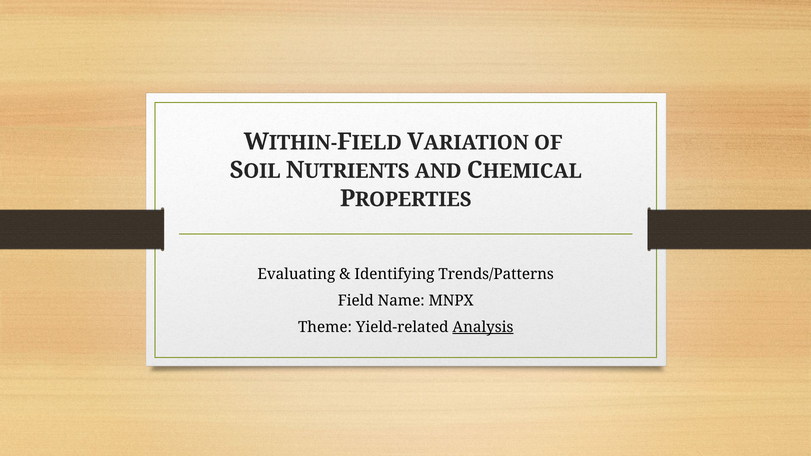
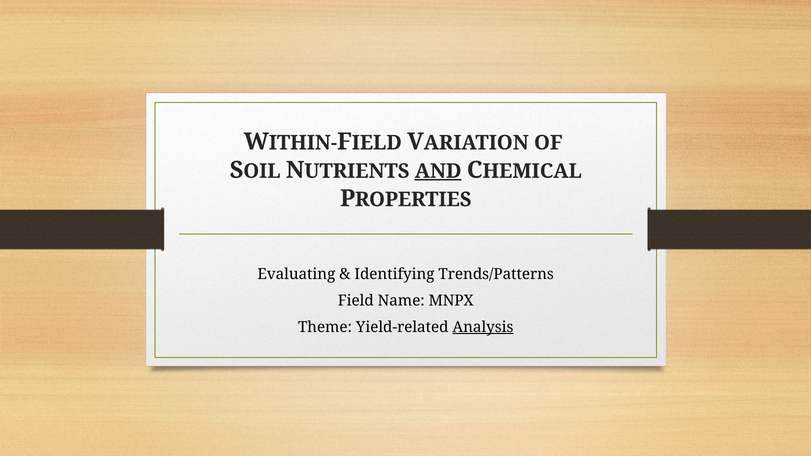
AND underline: none -> present
